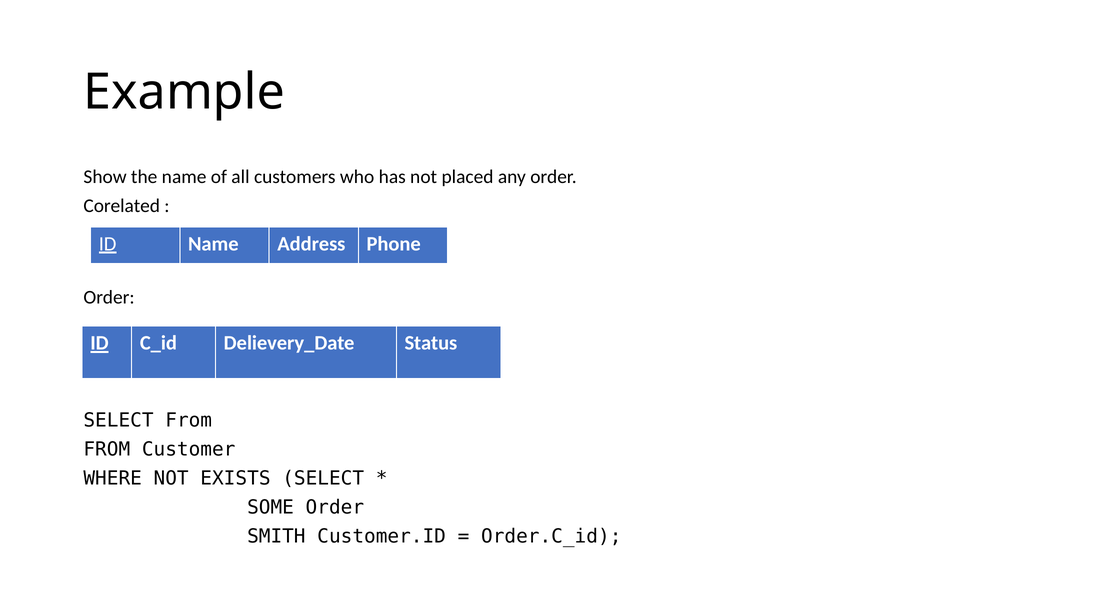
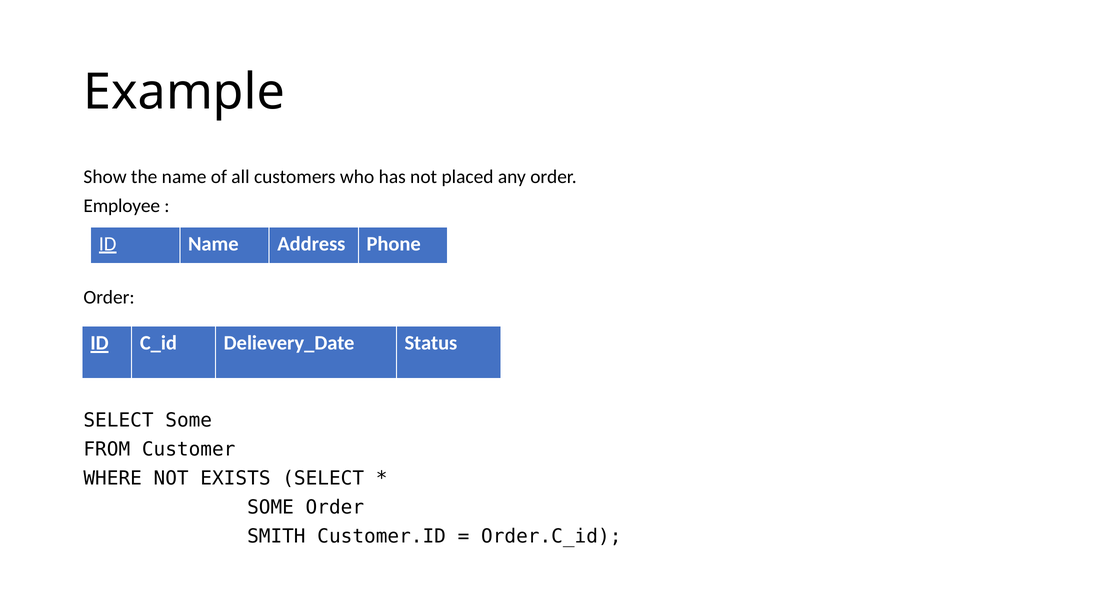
Corelated: Corelated -> Employee
SELECT From: From -> Some
